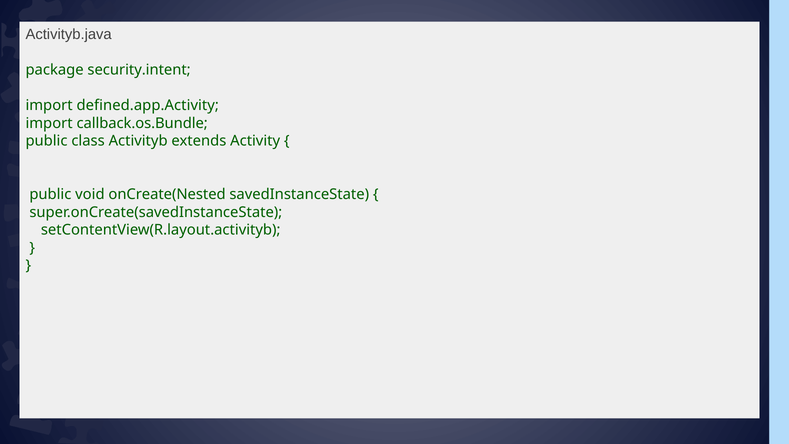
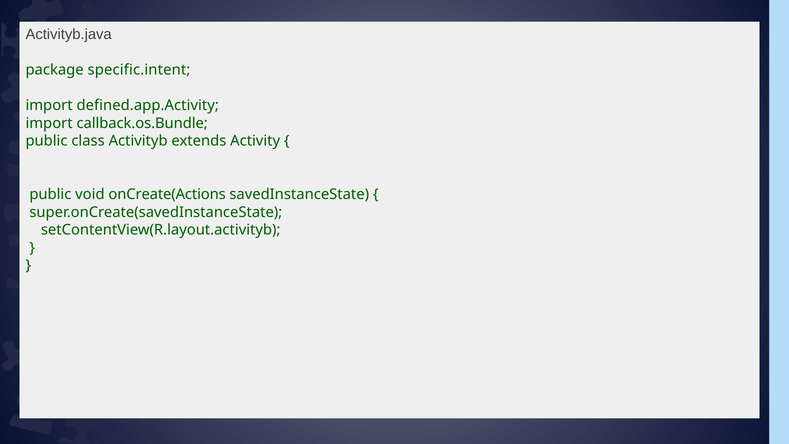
security.intent: security.intent -> specific.intent
onCreate(Nested: onCreate(Nested -> onCreate(Actions
